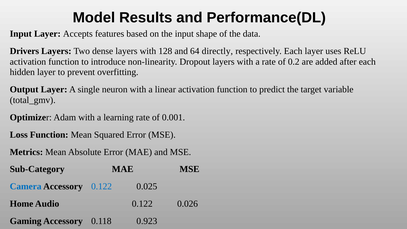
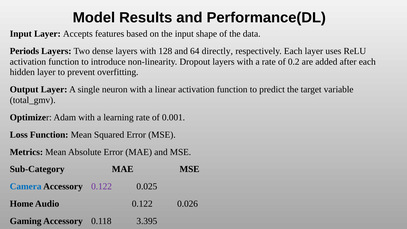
Drivers: Drivers -> Periods
0.122 at (102, 187) colour: blue -> purple
0.923: 0.923 -> 3.395
